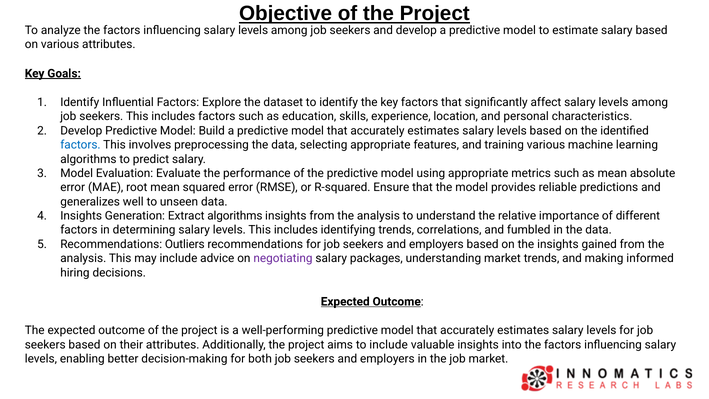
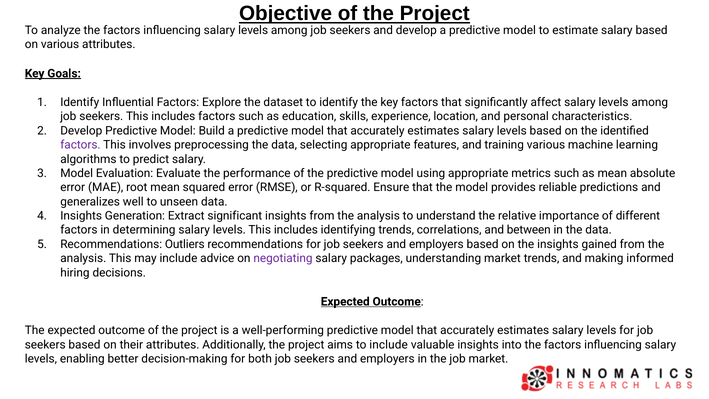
factors at (80, 145) colour: blue -> purple
Extract algorithms: algorithms -> significant
fumbled: fumbled -> between
